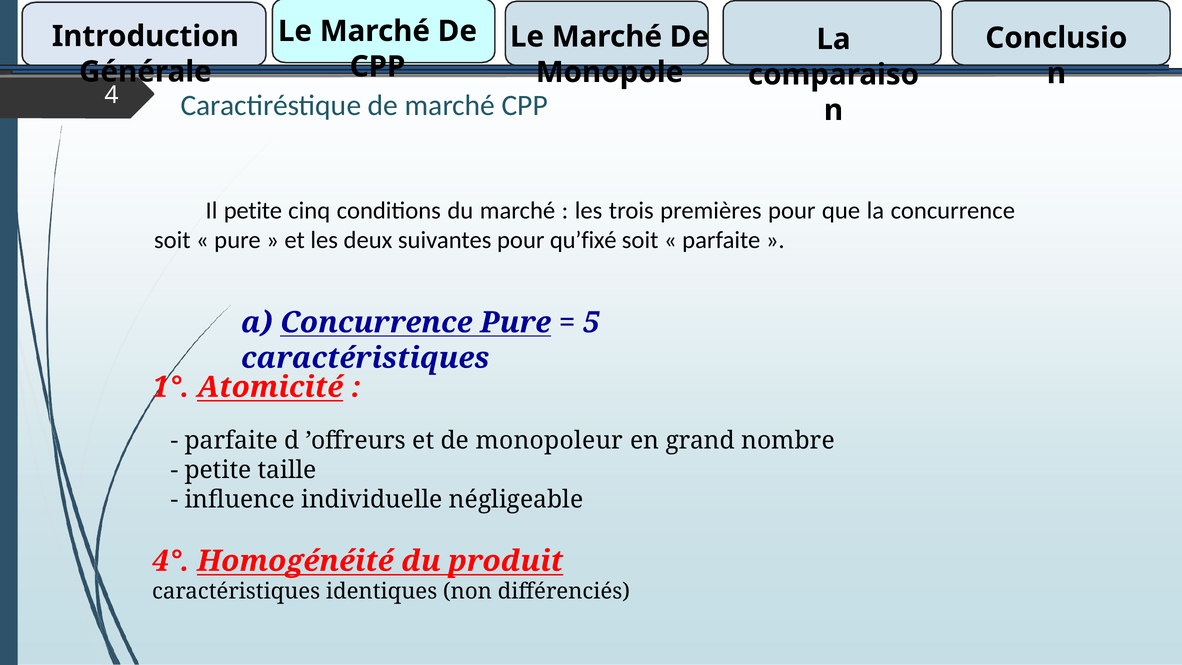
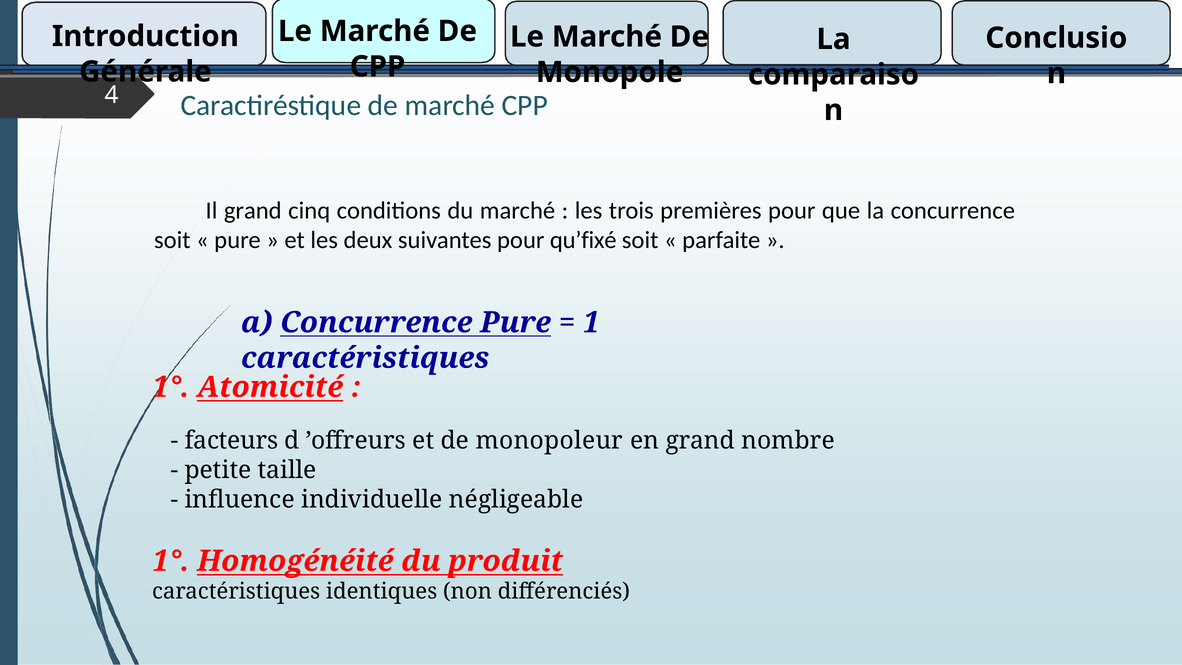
Il petite: petite -> grand
5: 5 -> 1
parfaite at (231, 440): parfaite -> facteurs
4° at (171, 561): 4° -> 1°
